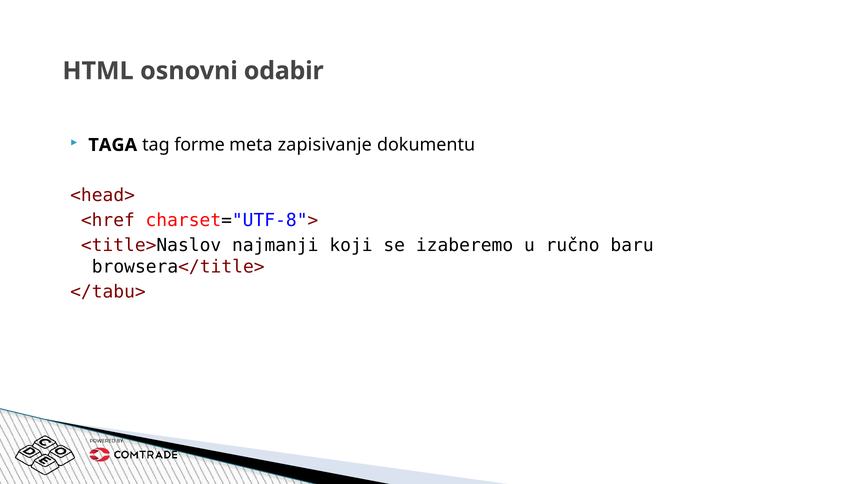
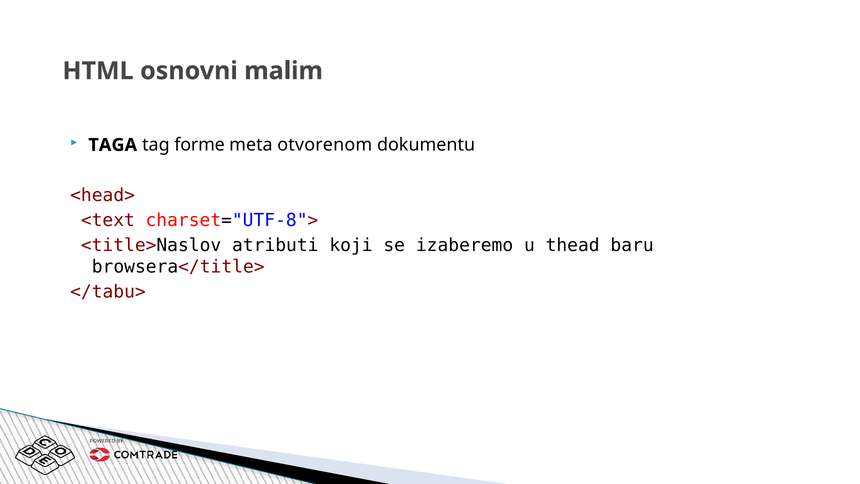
odabir: odabir -> malim
zapisivanje: zapisivanje -> otvorenom
<href: <href -> <text
najmanji: najmanji -> atributi
ručno: ručno -> thead
